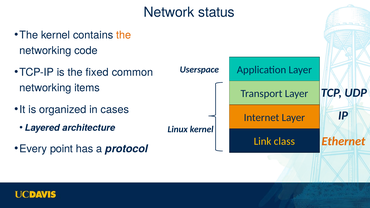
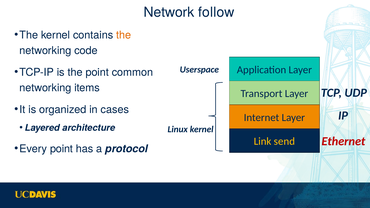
status: status -> follow
the fixed: fixed -> point
Ethernet colour: orange -> red
class: class -> send
